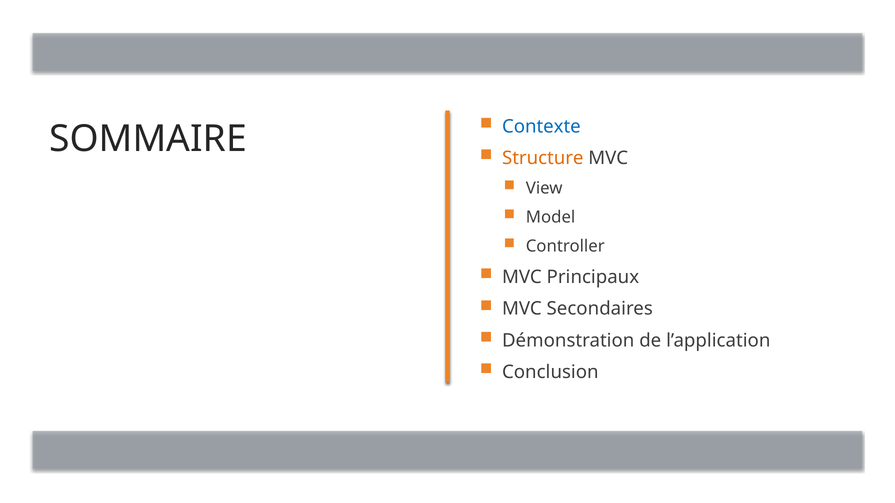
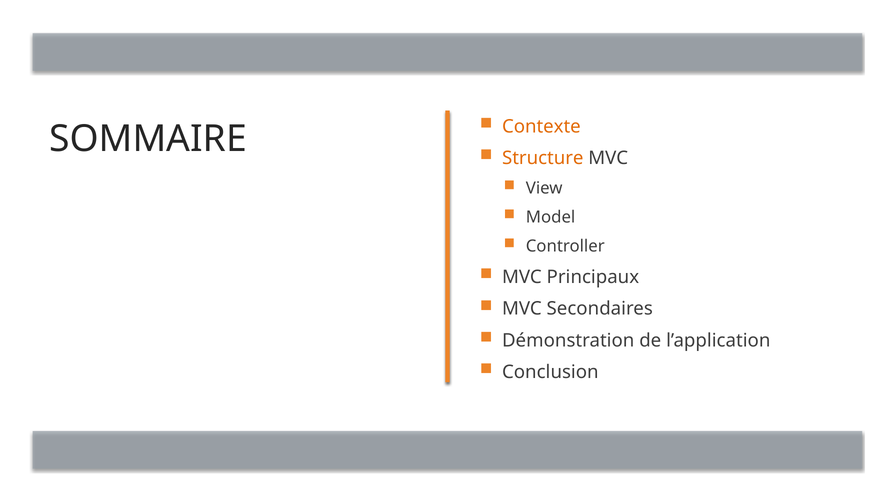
Contexte colour: blue -> orange
